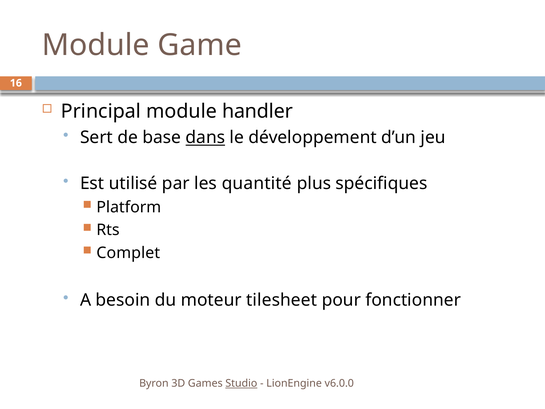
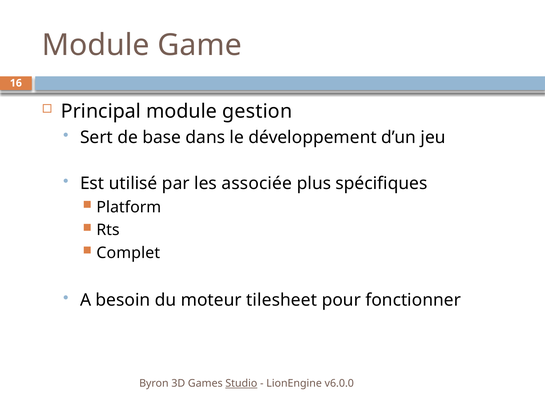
handler: handler -> gestion
dans underline: present -> none
quantité: quantité -> associée
